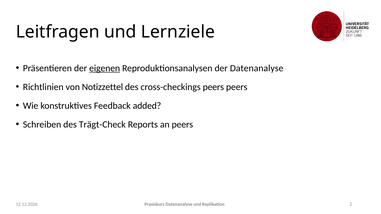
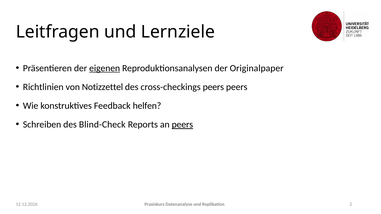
der Datenanalyse: Datenanalyse -> Originalpaper
added: added -> helfen
Trägt-Check: Trägt-Check -> Blind-Check
peers at (182, 125) underline: none -> present
